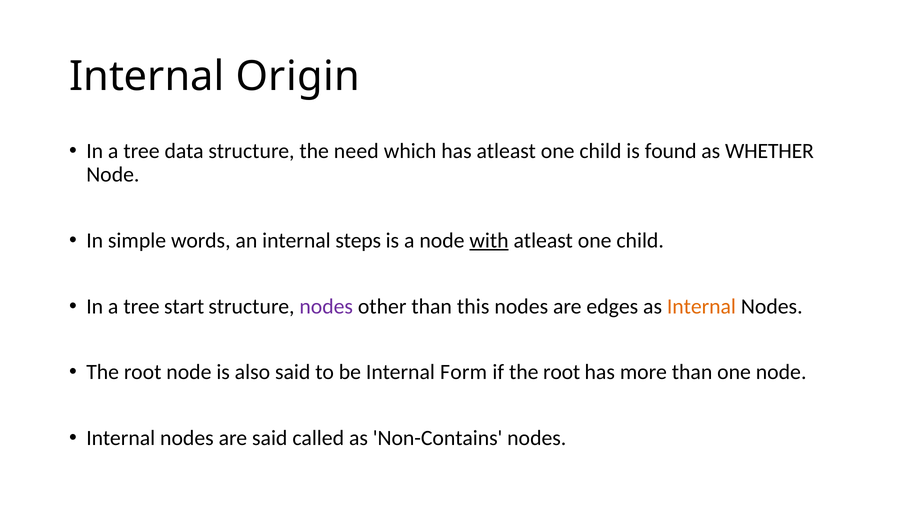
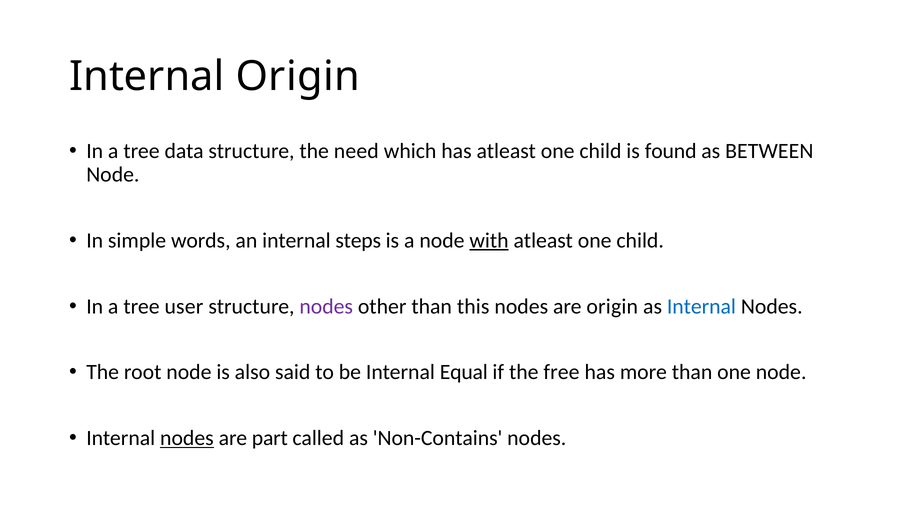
WHETHER: WHETHER -> BETWEEN
start: start -> user
are edges: edges -> origin
Internal at (701, 306) colour: orange -> blue
Form: Form -> Equal
if the root: root -> free
nodes at (187, 438) underline: none -> present
are said: said -> part
